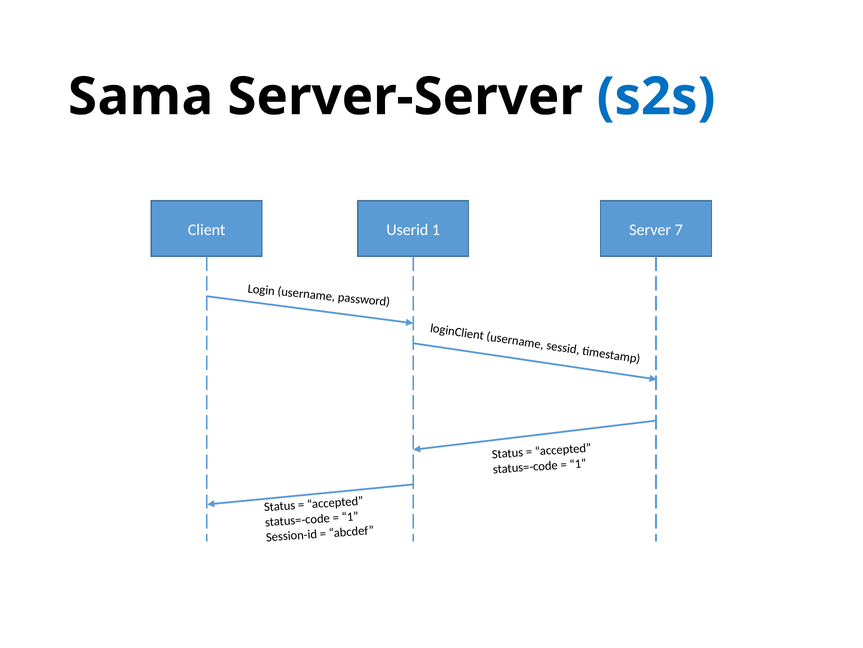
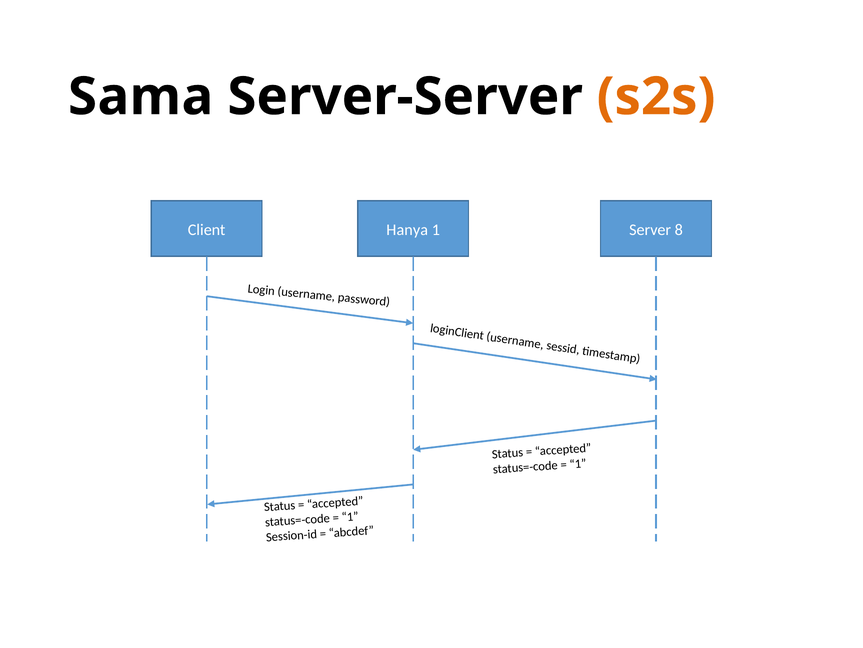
s2s colour: blue -> orange
Userid: Userid -> Hanya
7: 7 -> 8
